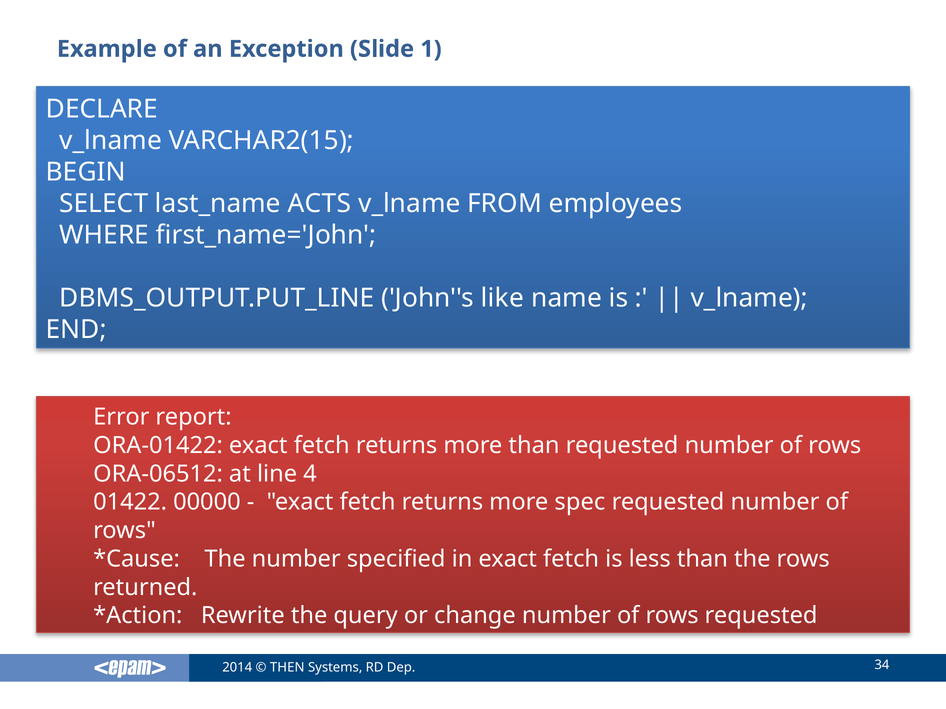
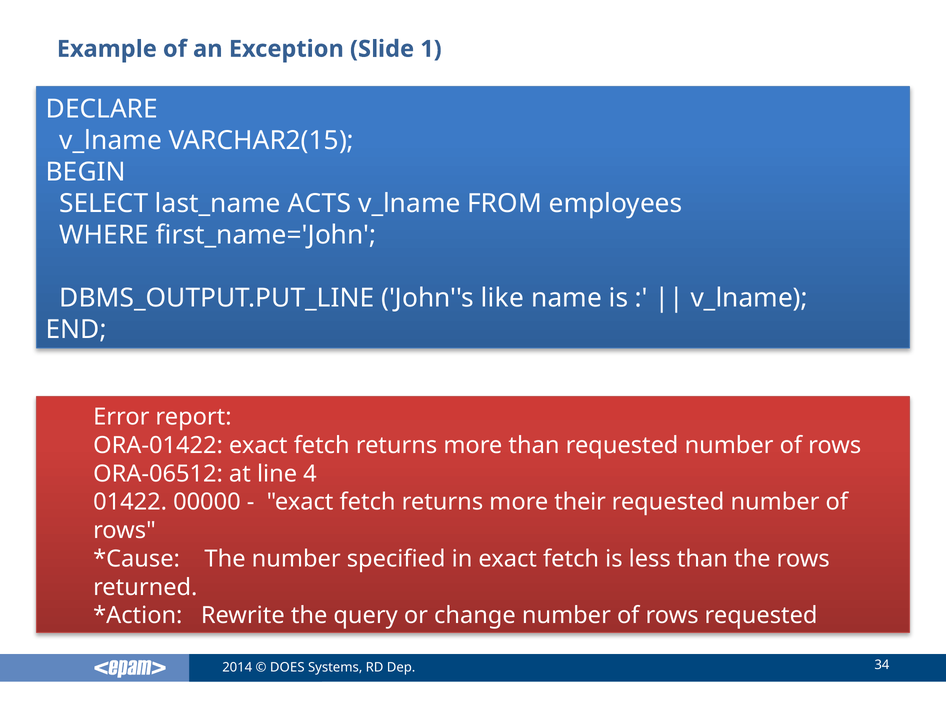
spec: spec -> their
THEN: THEN -> DOES
